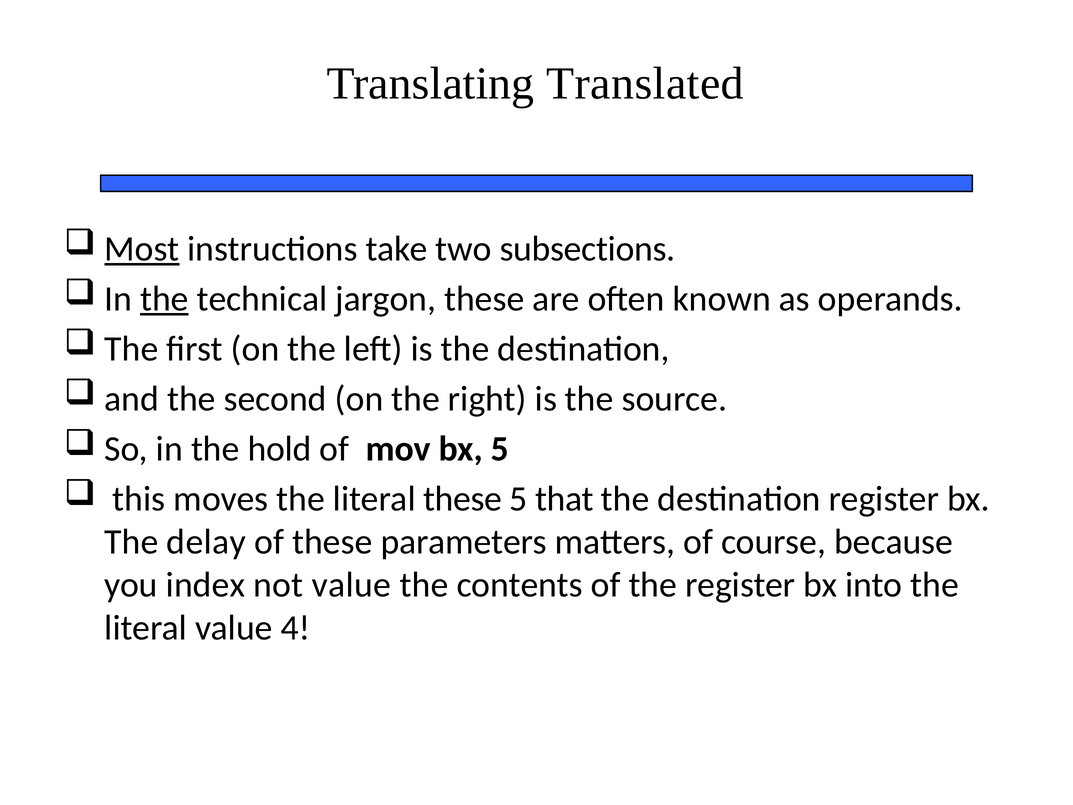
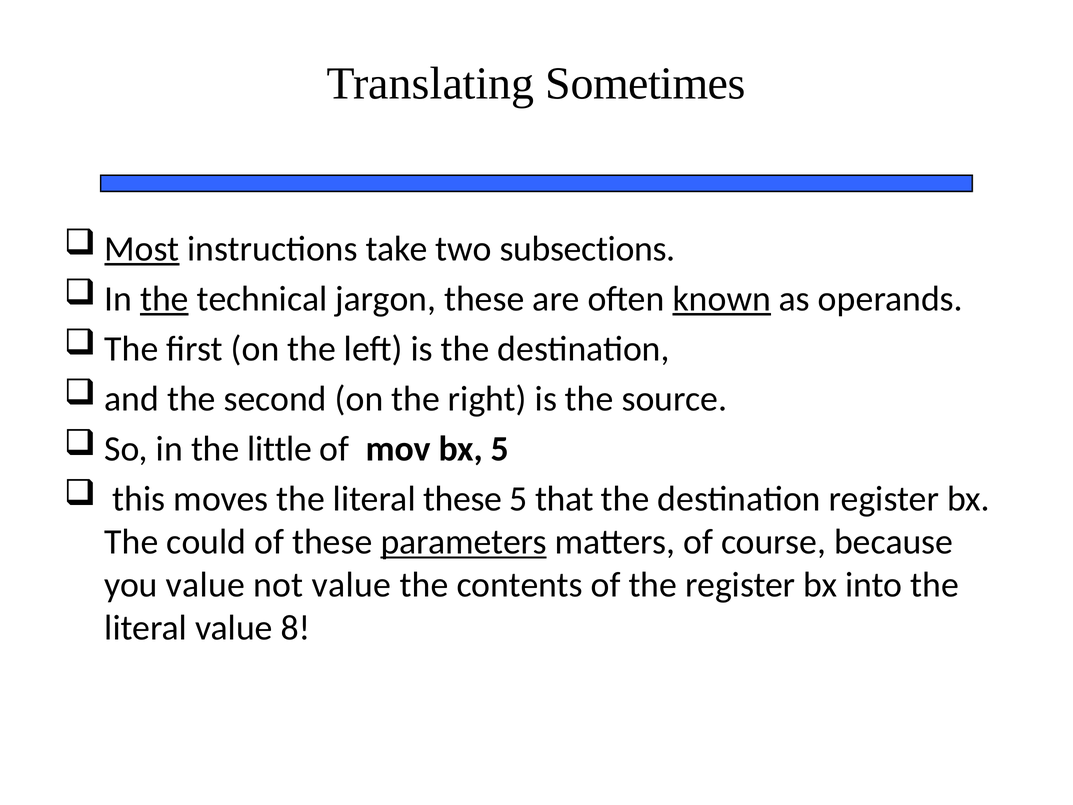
Translated: Translated -> Sometimes
known underline: none -> present
hold: hold -> little
delay: delay -> could
parameters underline: none -> present
you index: index -> value
4: 4 -> 8
